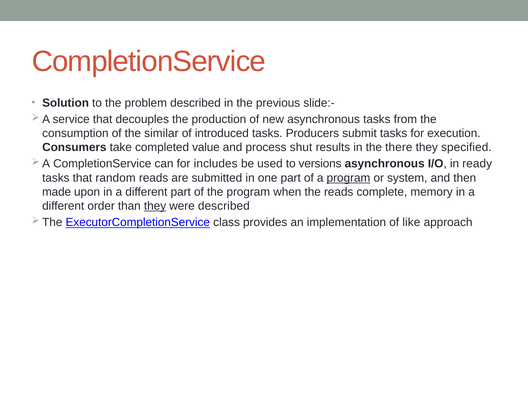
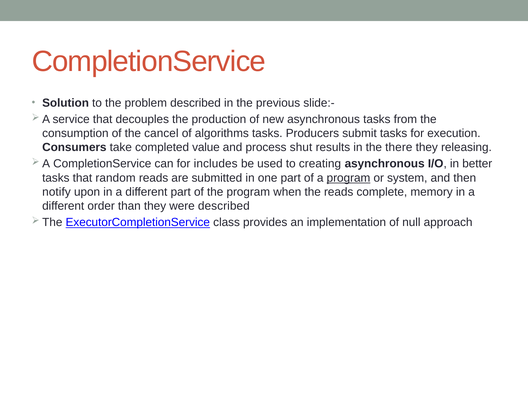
similar: similar -> cancel
introduced: introduced -> algorithms
specified: specified -> releasing
versions: versions -> creating
ready: ready -> better
made: made -> notify
they at (155, 206) underline: present -> none
like: like -> null
